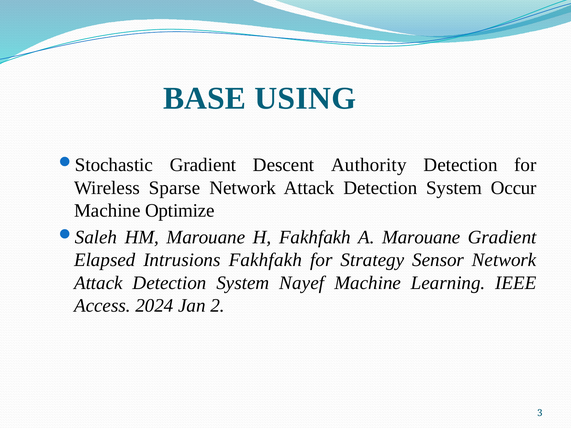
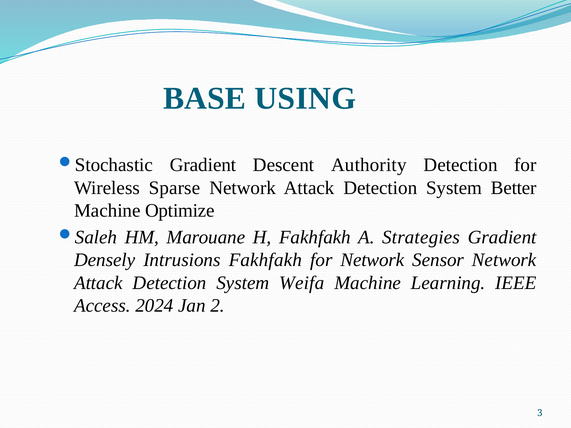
Occur: Occur -> Better
A Marouane: Marouane -> Strategies
Elapsed: Elapsed -> Densely
for Strategy: Strategy -> Network
Nayef: Nayef -> Weifa
